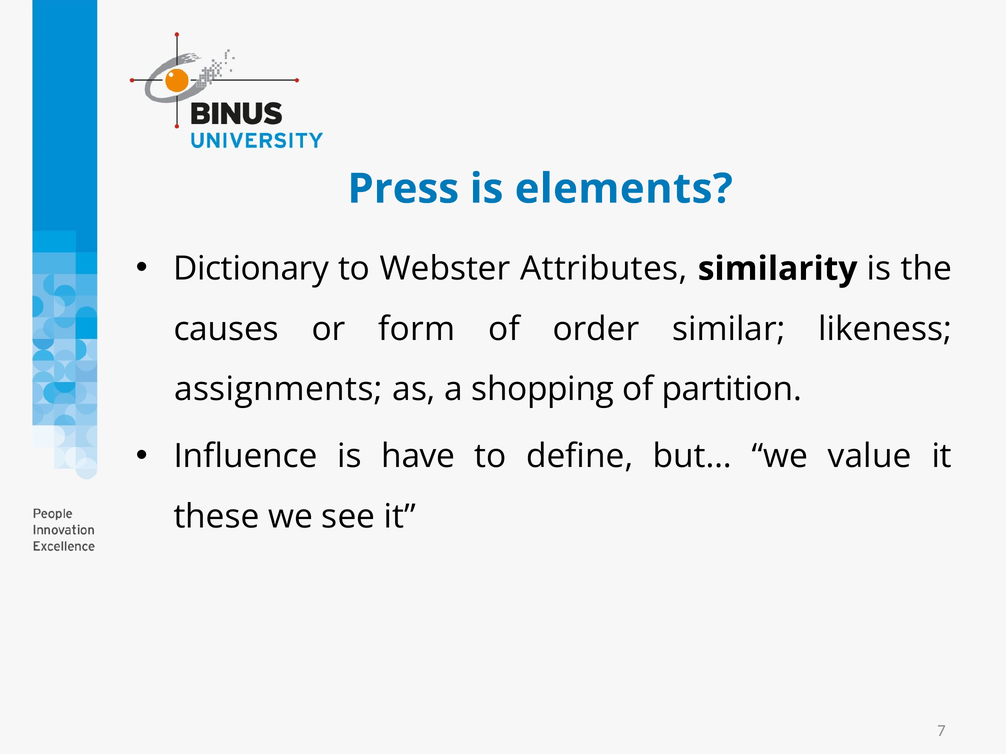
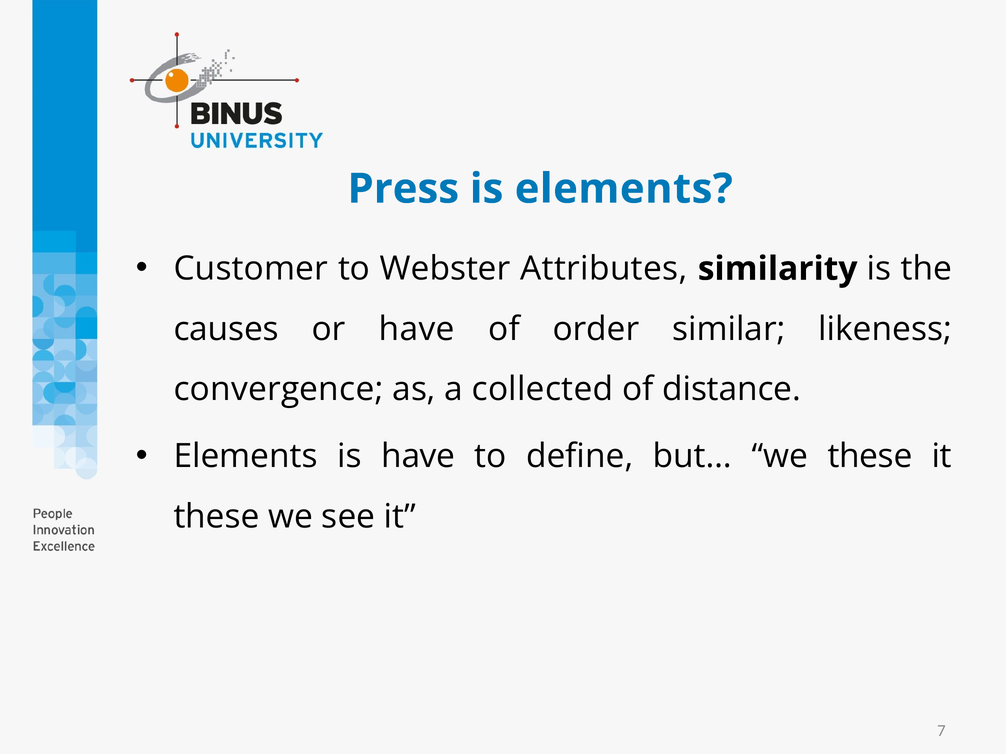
Dictionary: Dictionary -> Customer
or form: form -> have
assignments: assignments -> convergence
shopping: shopping -> collected
partition: partition -> distance
Influence at (246, 457): Influence -> Elements
we value: value -> these
